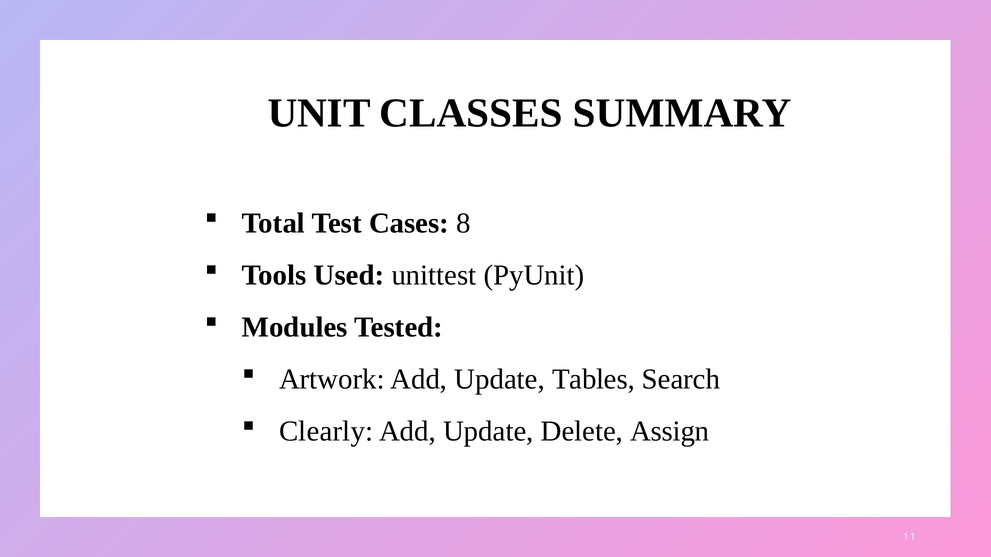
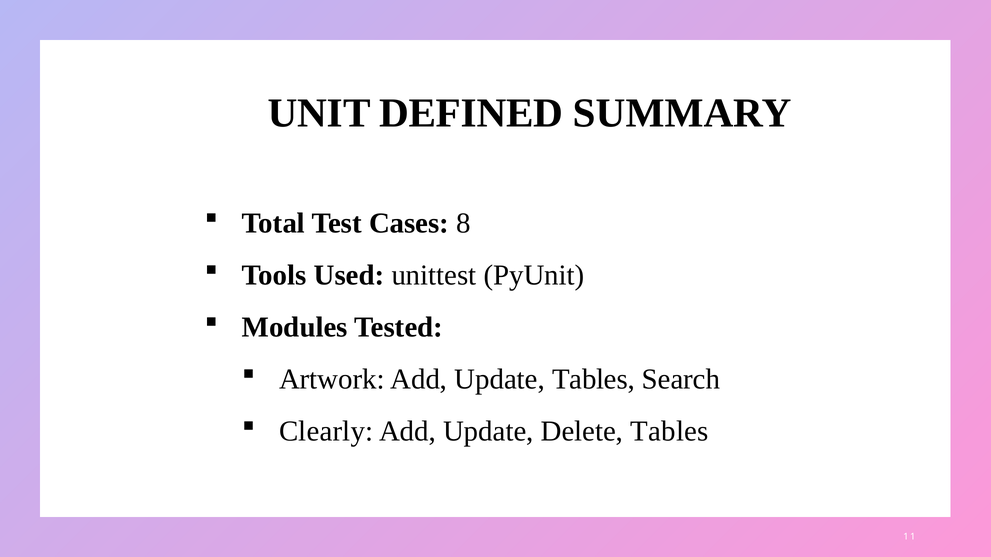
CLASSES: CLASSES -> DEFINED
Delete Assign: Assign -> Tables
